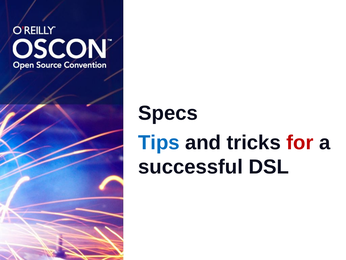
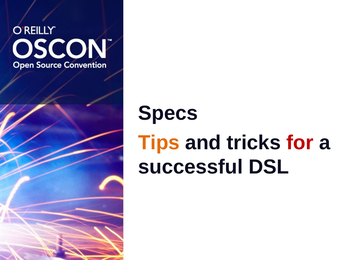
Tips colour: blue -> orange
